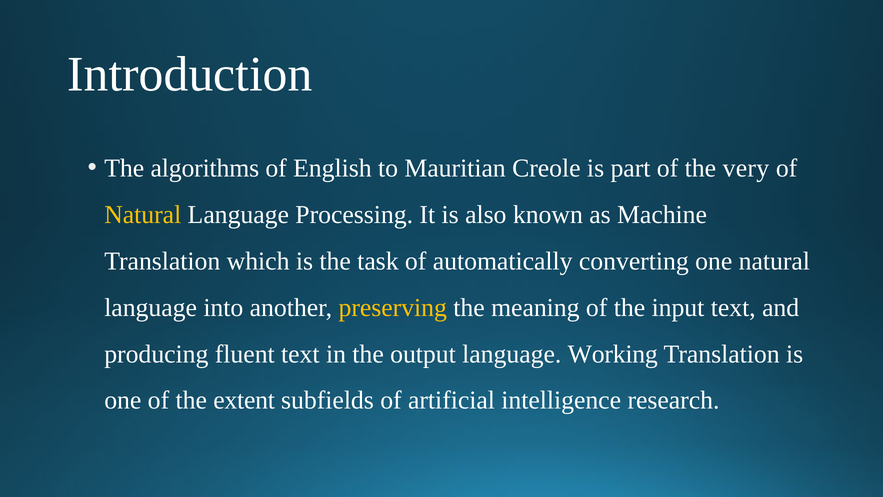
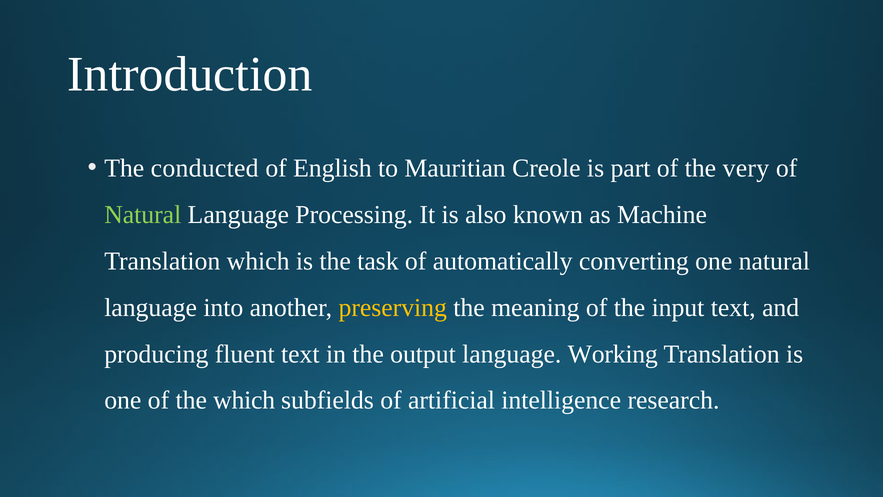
algorithms: algorithms -> conducted
Natural at (143, 215) colour: yellow -> light green
the extent: extent -> which
